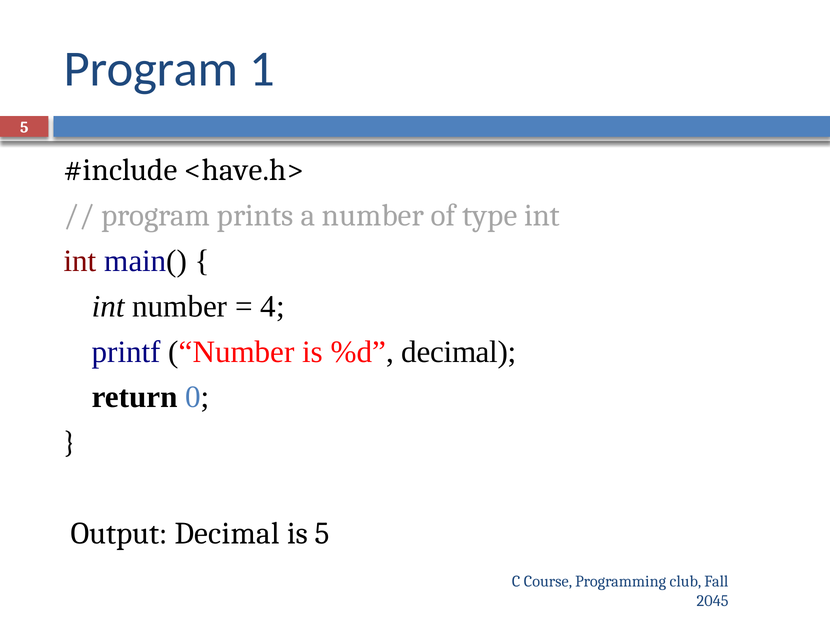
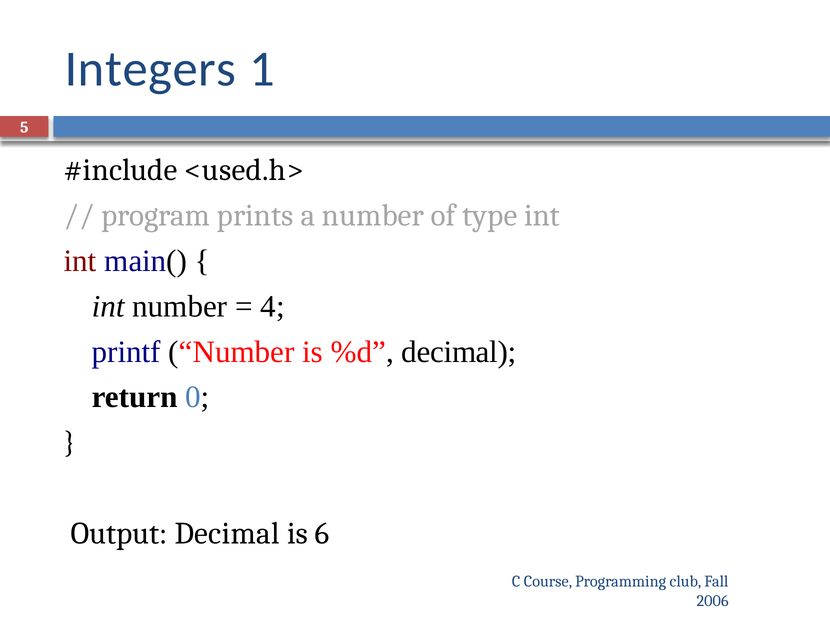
Program at (151, 69): Program -> Integers
<have.h>: <have.h> -> <used.h>
is 5: 5 -> 6
2045: 2045 -> 2006
